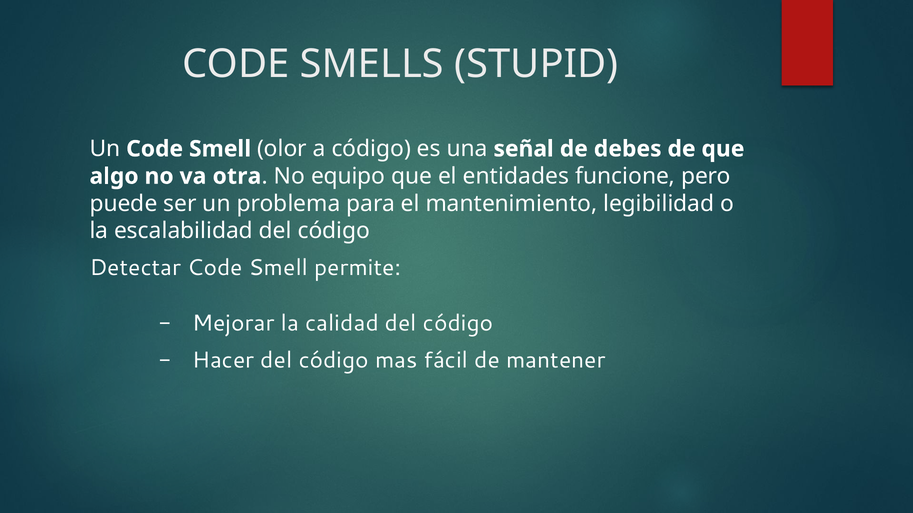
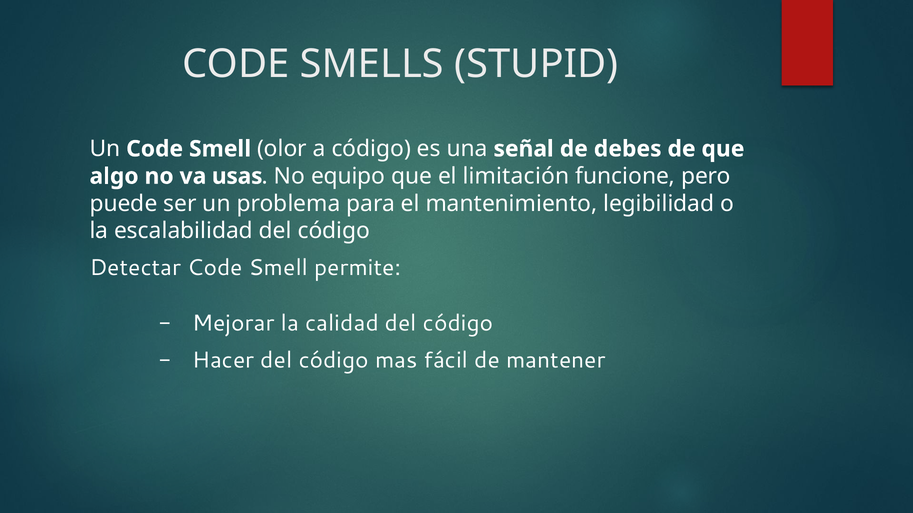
otra: otra -> usas
entidades: entidades -> limitación
